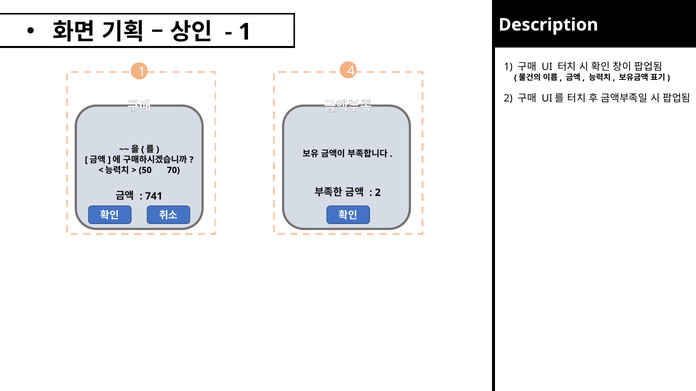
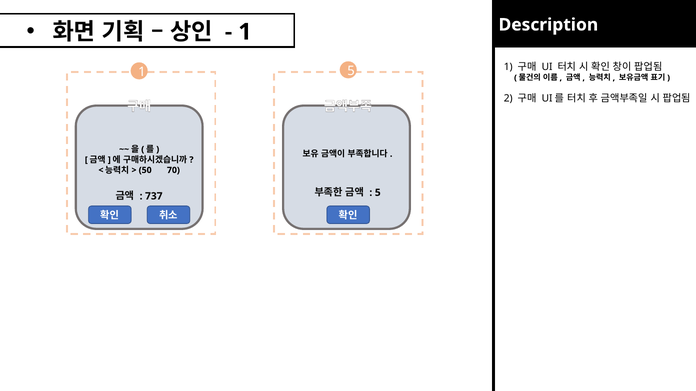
1 4: 4 -> 5
2 at (378, 193): 2 -> 5
741: 741 -> 737
